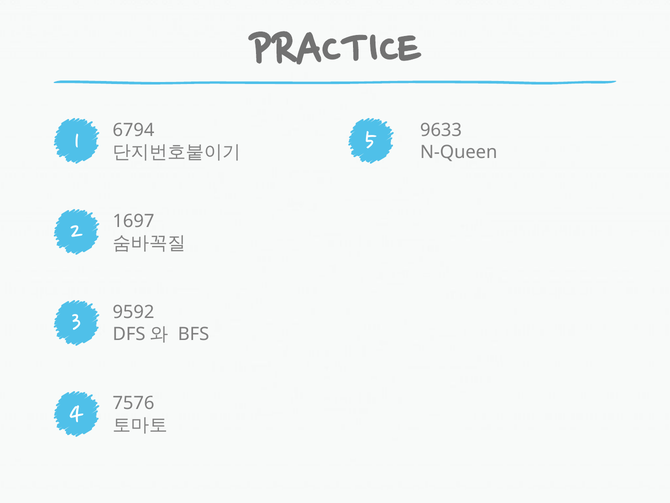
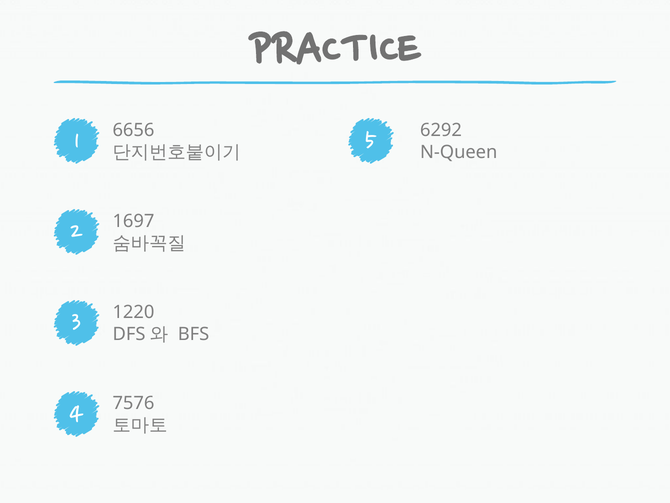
6794: 6794 -> 6656
9633: 9633 -> 6292
9592: 9592 -> 1220
